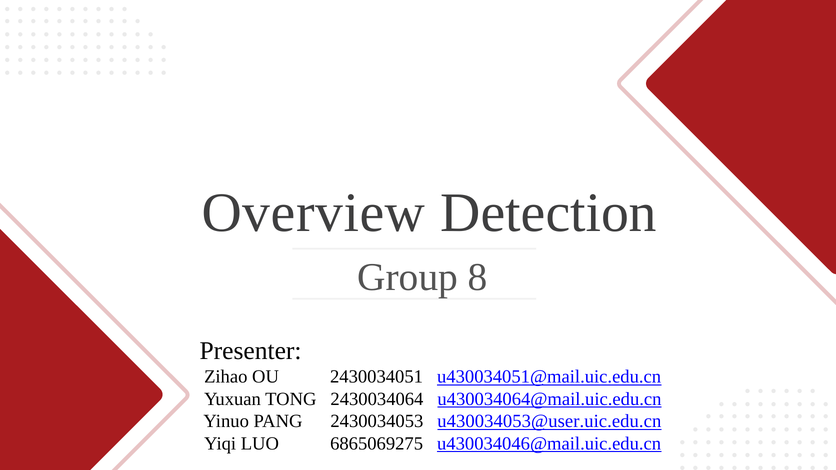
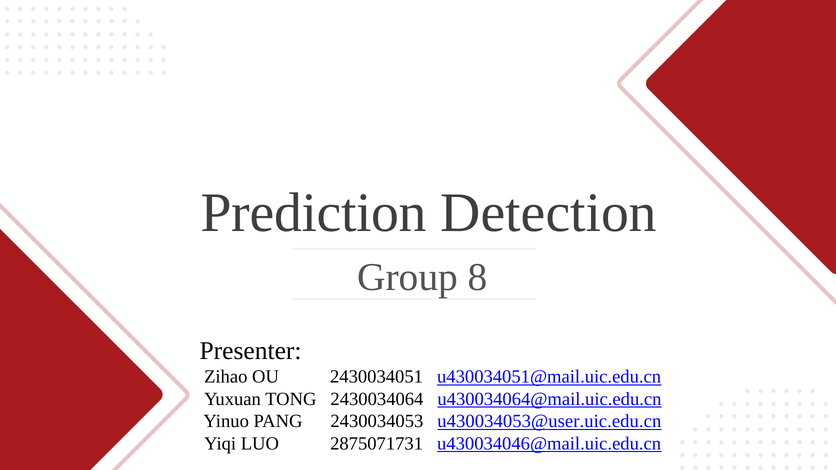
Overview: Overview -> Prediction
6865069275: 6865069275 -> 2875071731
